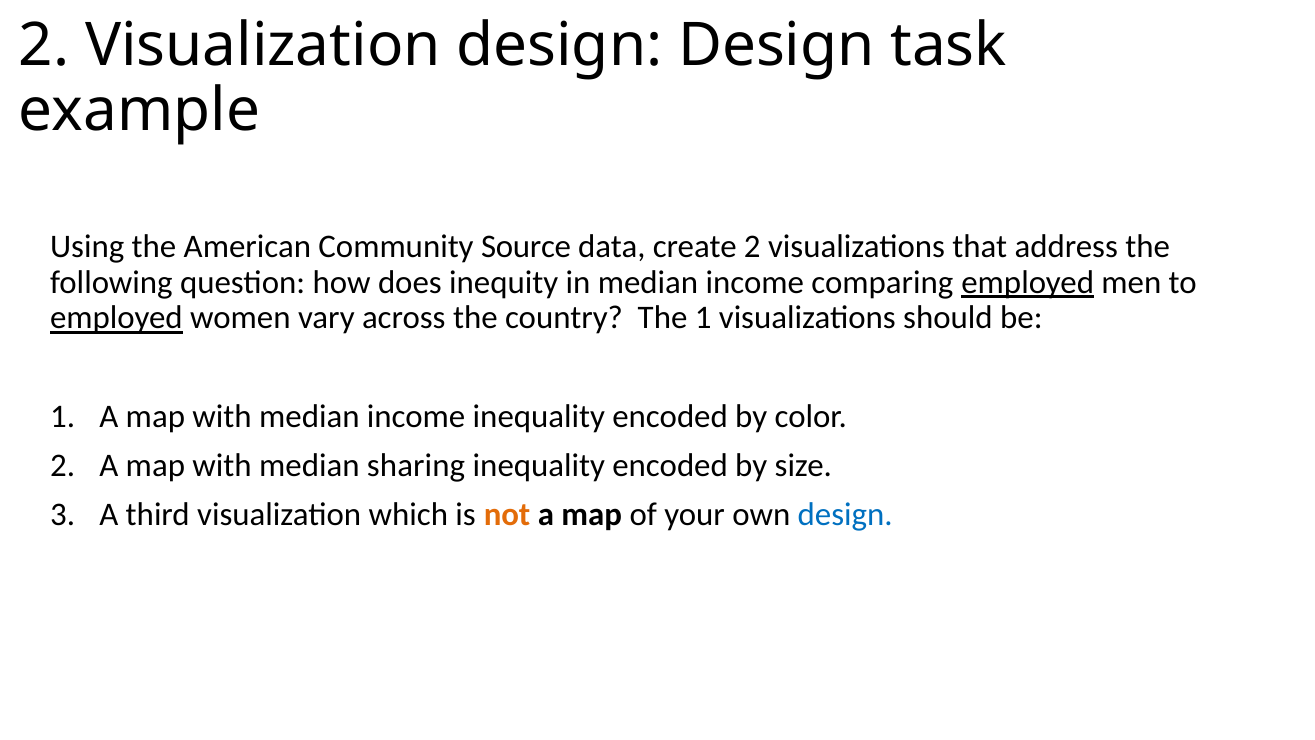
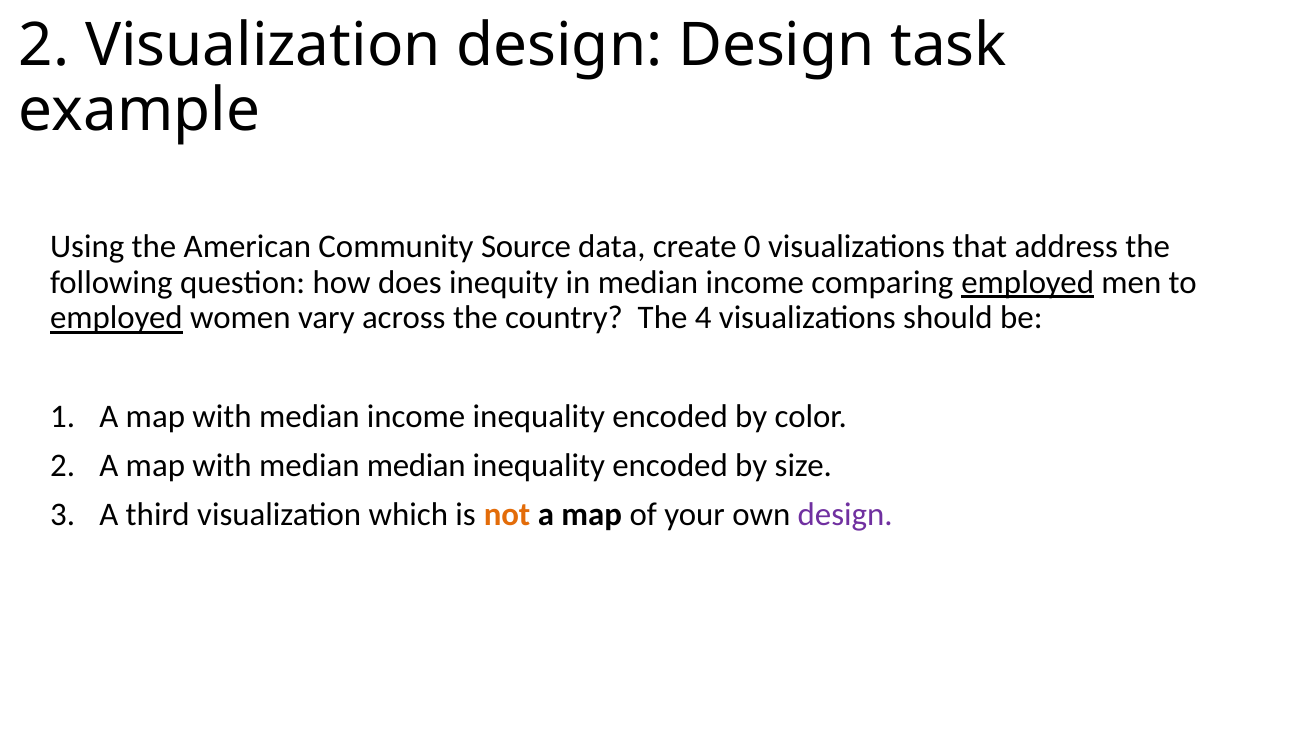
create 2: 2 -> 0
The 1: 1 -> 4
median sharing: sharing -> median
design at (845, 515) colour: blue -> purple
